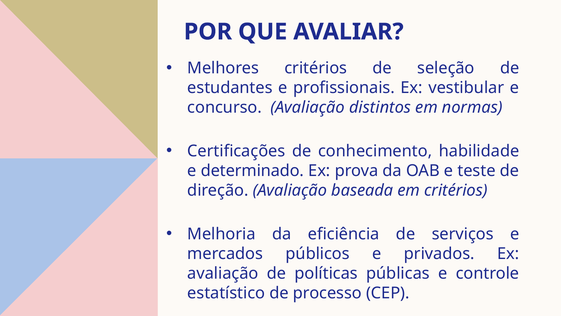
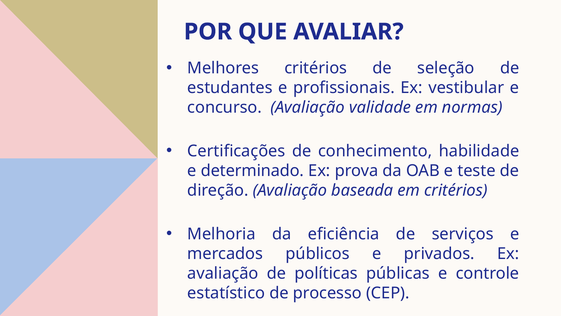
distintos: distintos -> validade
